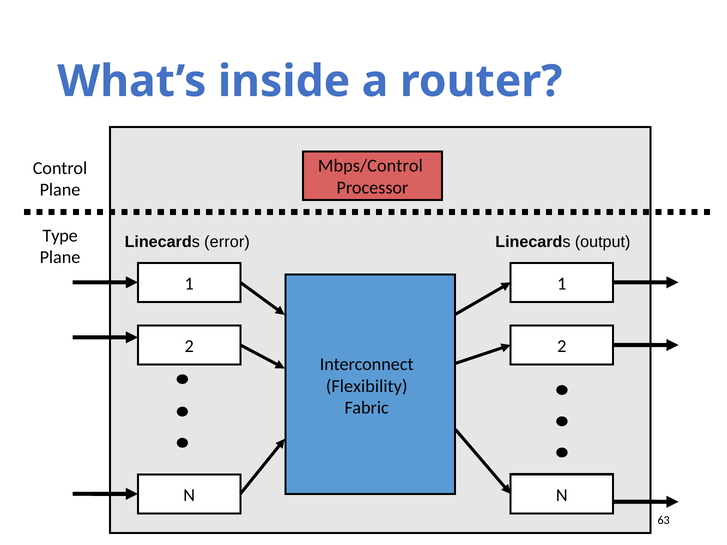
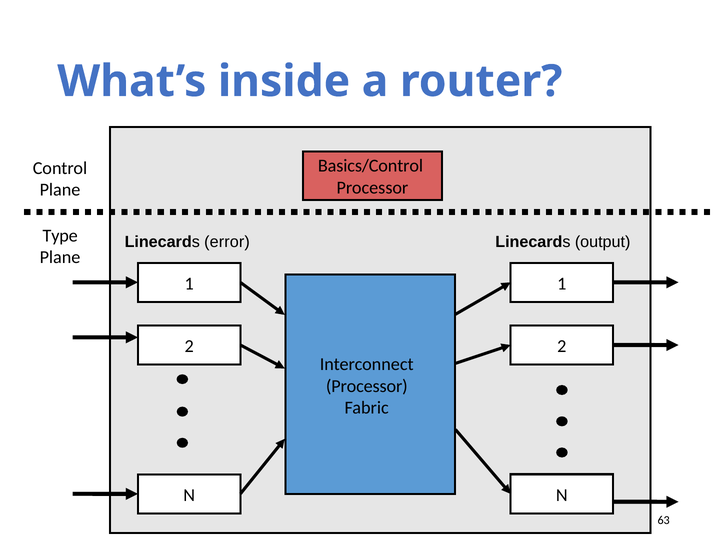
Mbps/Control: Mbps/Control -> Basics/Control
Flexibility at (367, 386): Flexibility -> Processor
